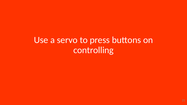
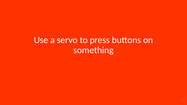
controlling: controlling -> something
